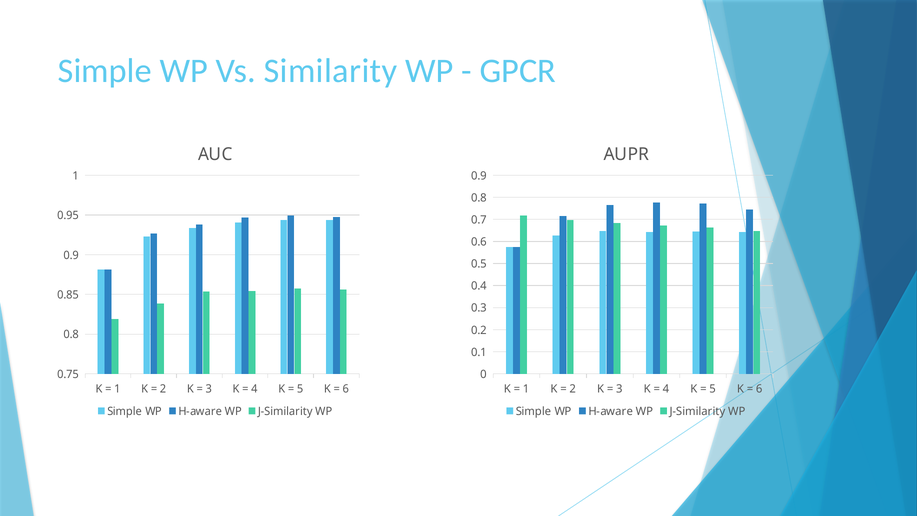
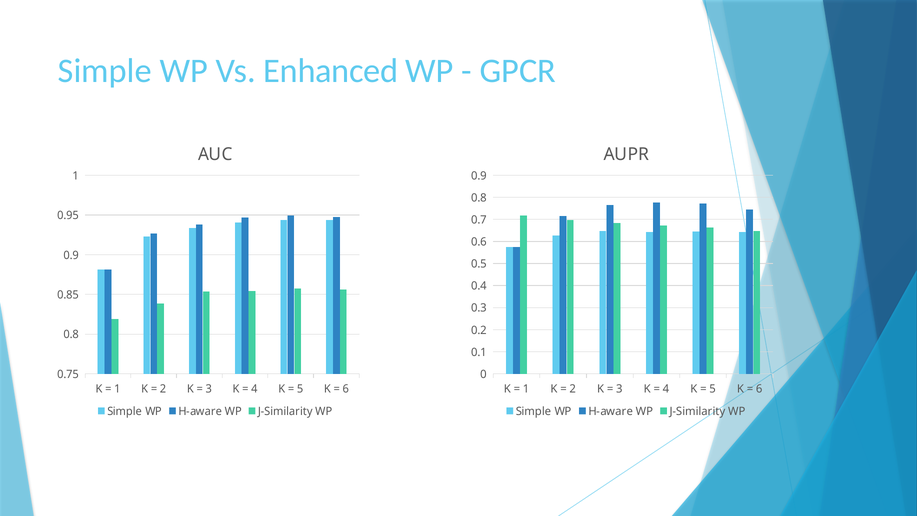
Similarity: Similarity -> Enhanced
